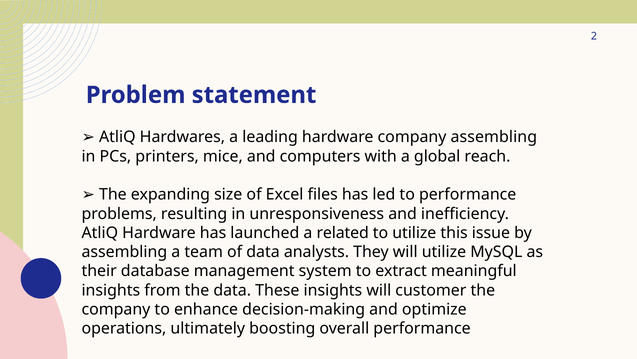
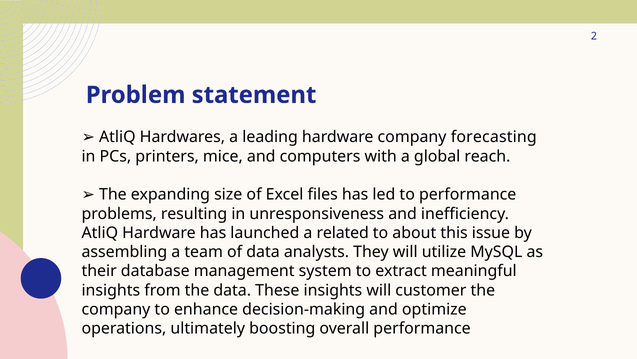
company assembling: assembling -> forecasting
to utilize: utilize -> about
